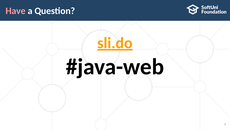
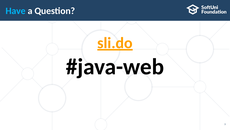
Have colour: pink -> light blue
